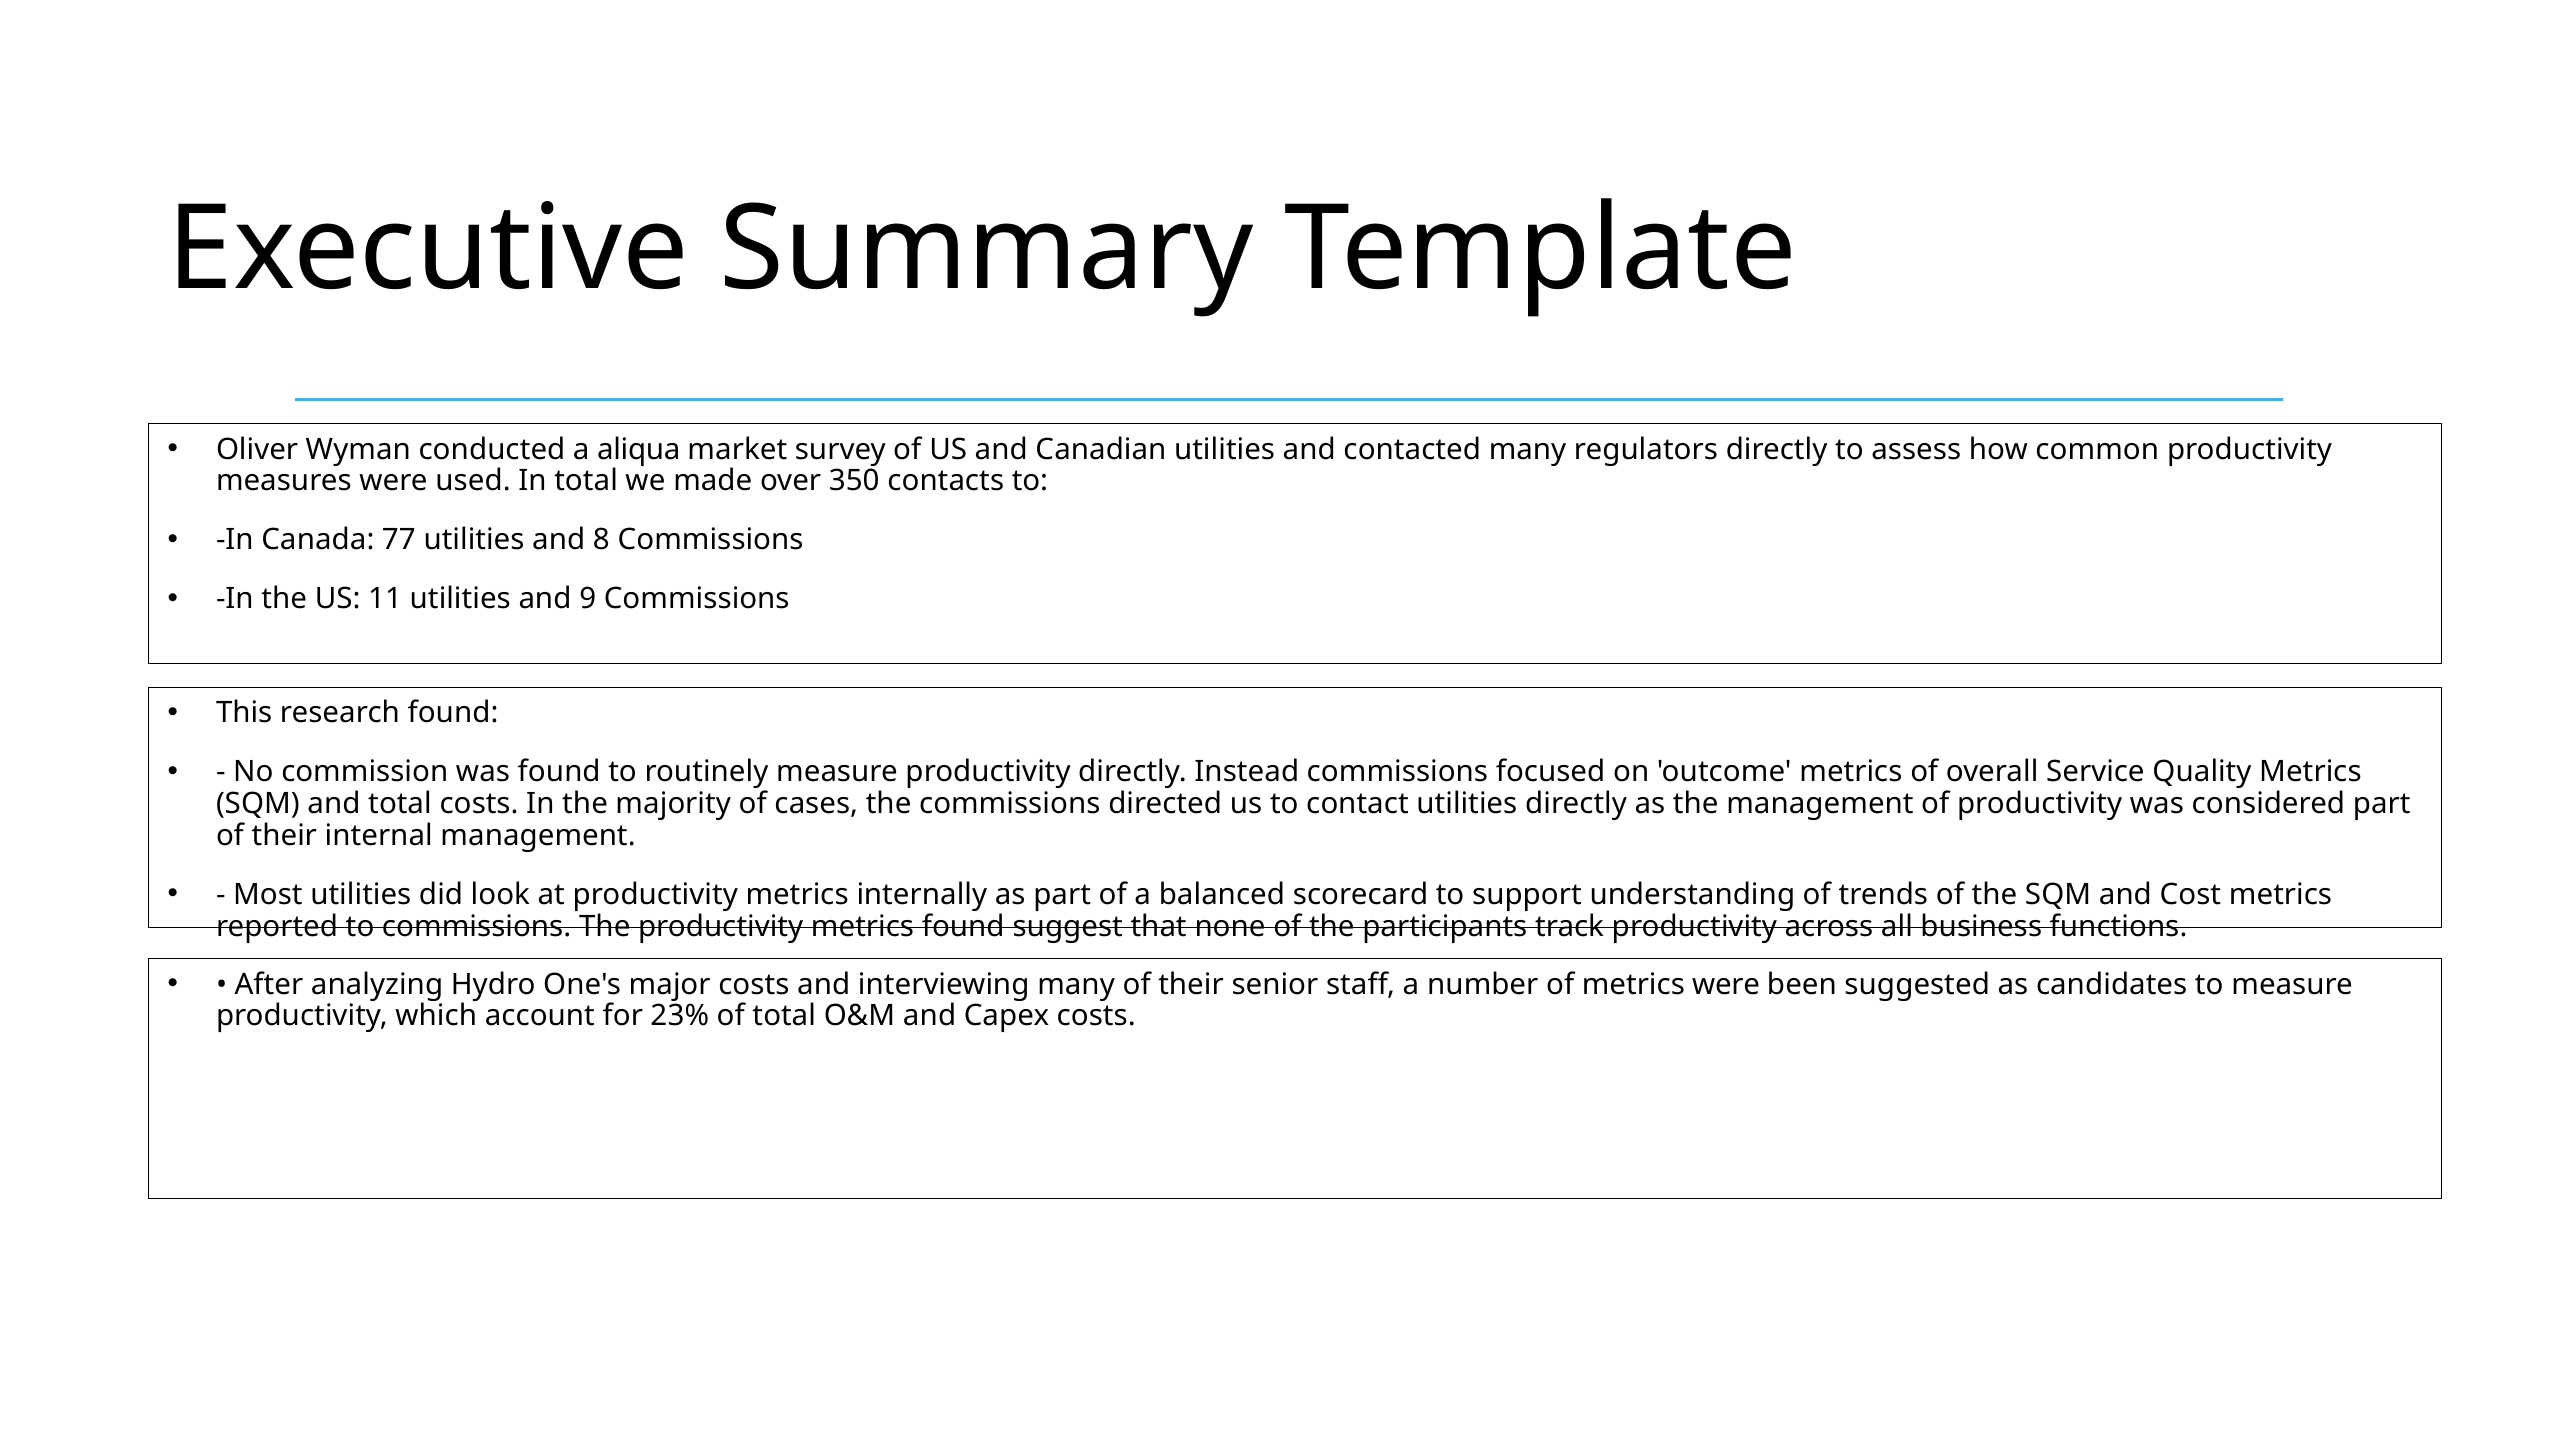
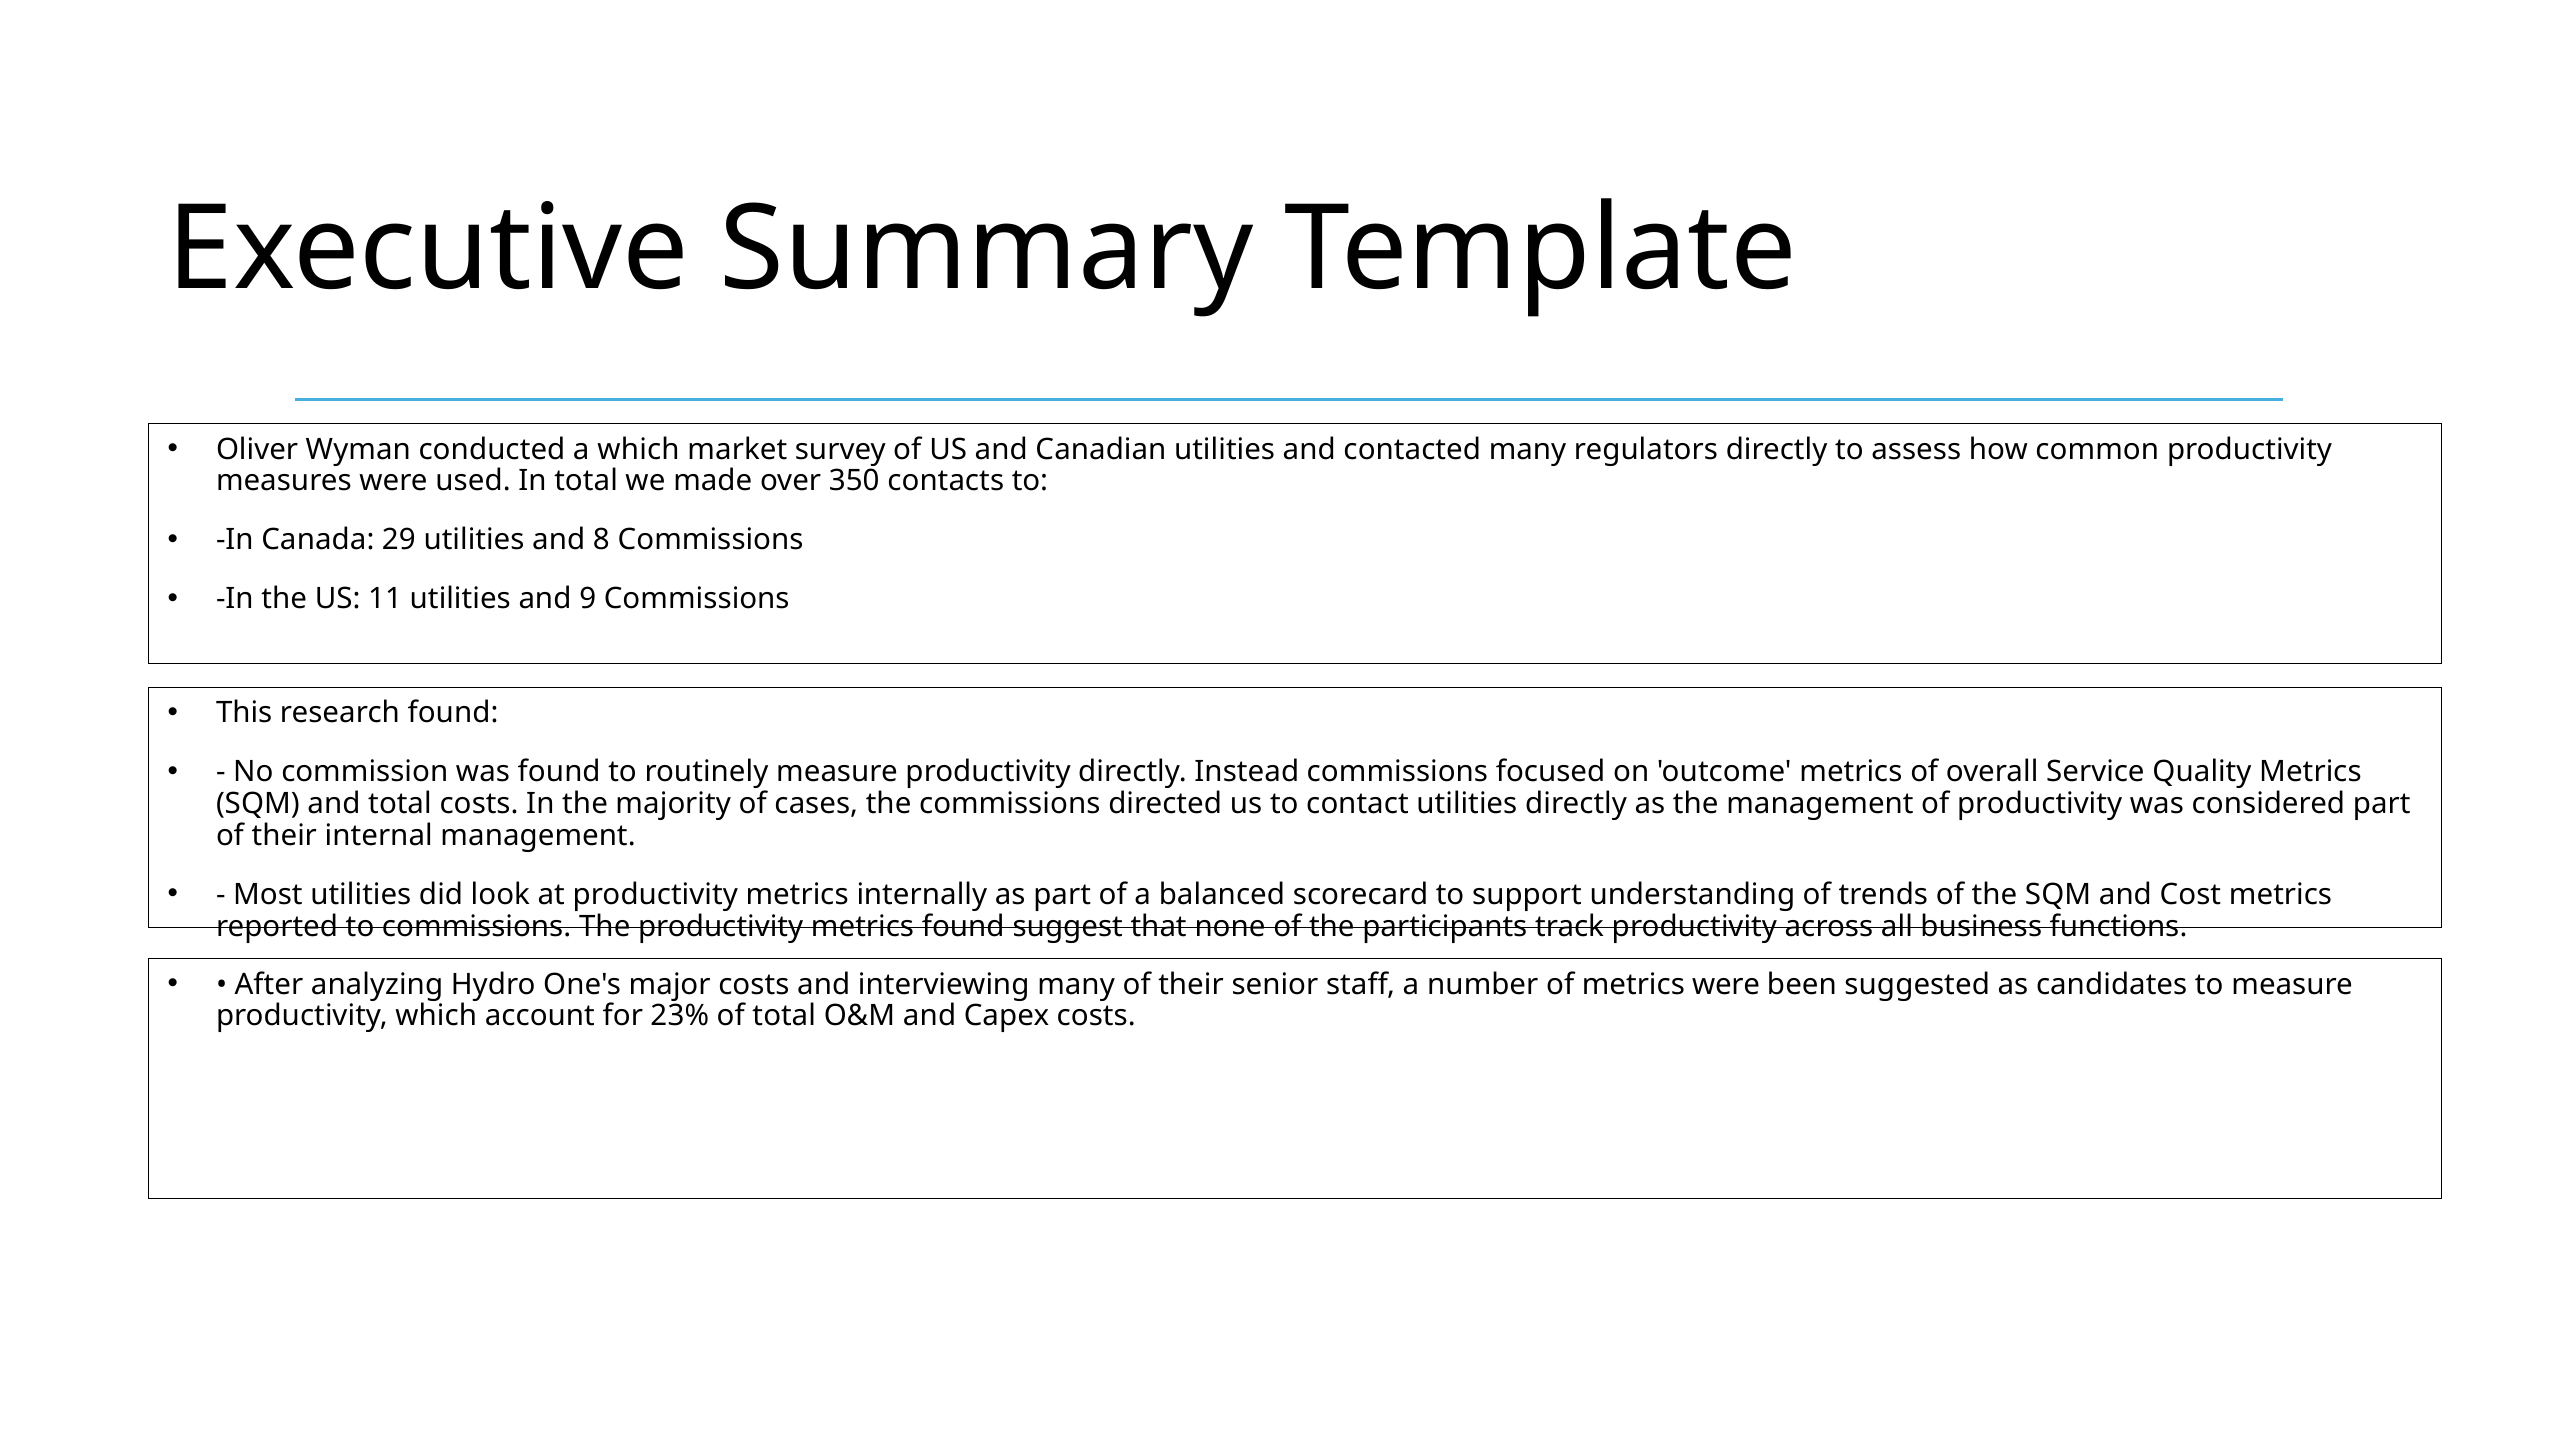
a aliqua: aliqua -> which
77: 77 -> 29
